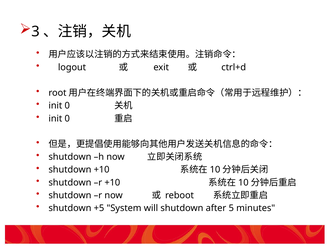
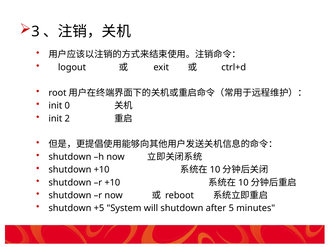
0 at (67, 118): 0 -> 2
